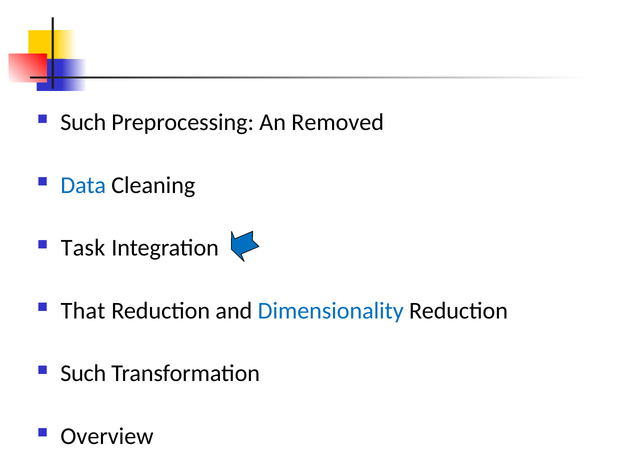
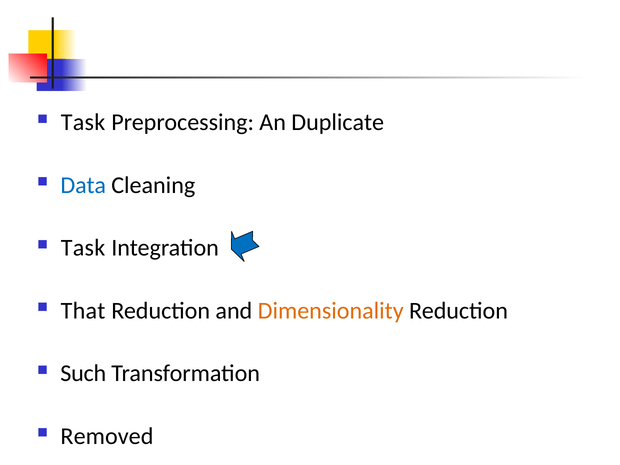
Such at (83, 123): Such -> Task
Removed: Removed -> Duplicate
Dimensionality colour: blue -> orange
Overview: Overview -> Removed
